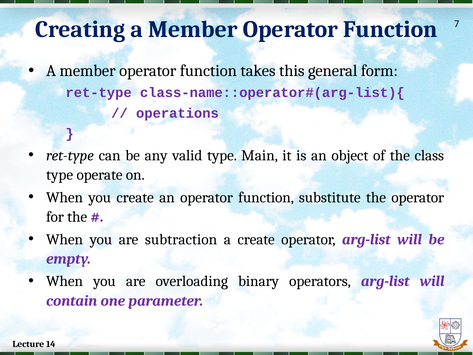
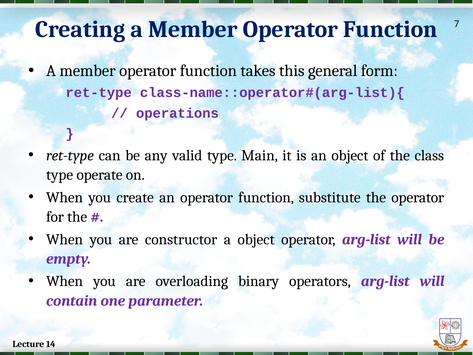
subtraction: subtraction -> constructor
a create: create -> object
